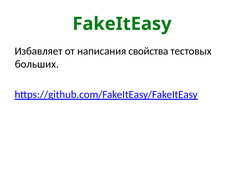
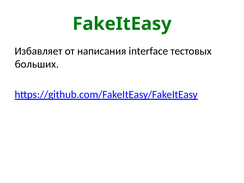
свойства: свойства -> interface
